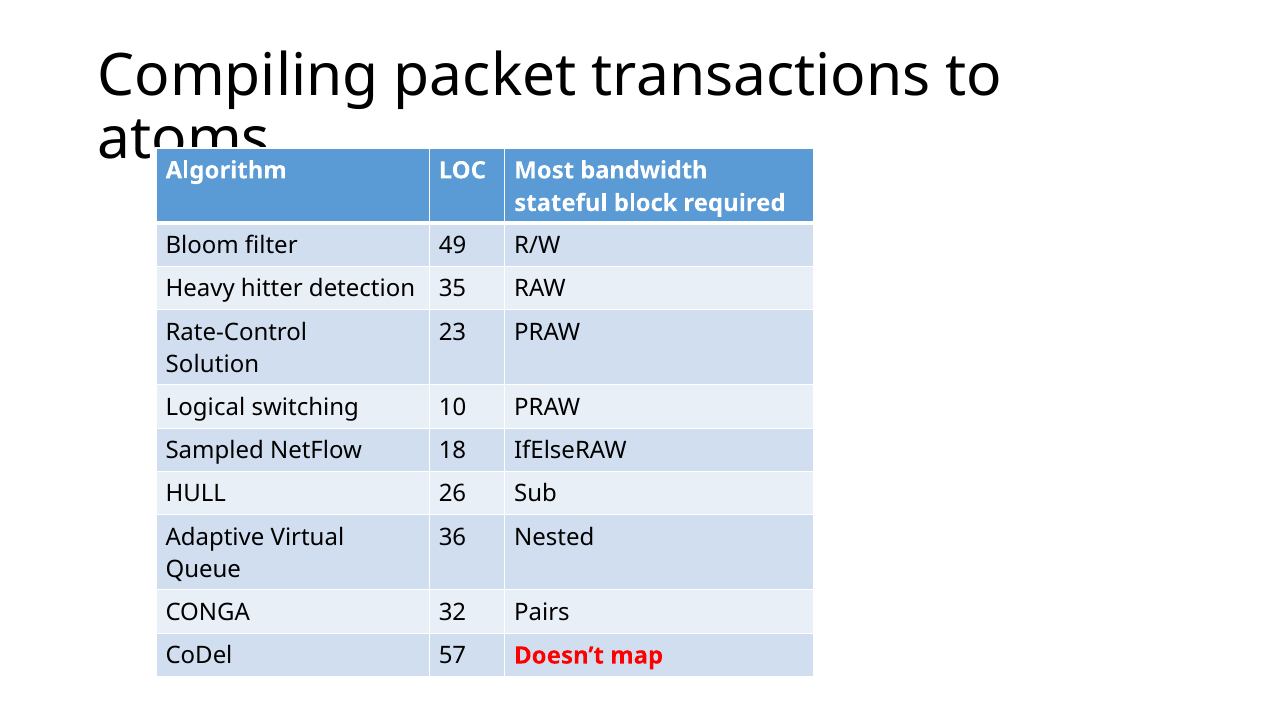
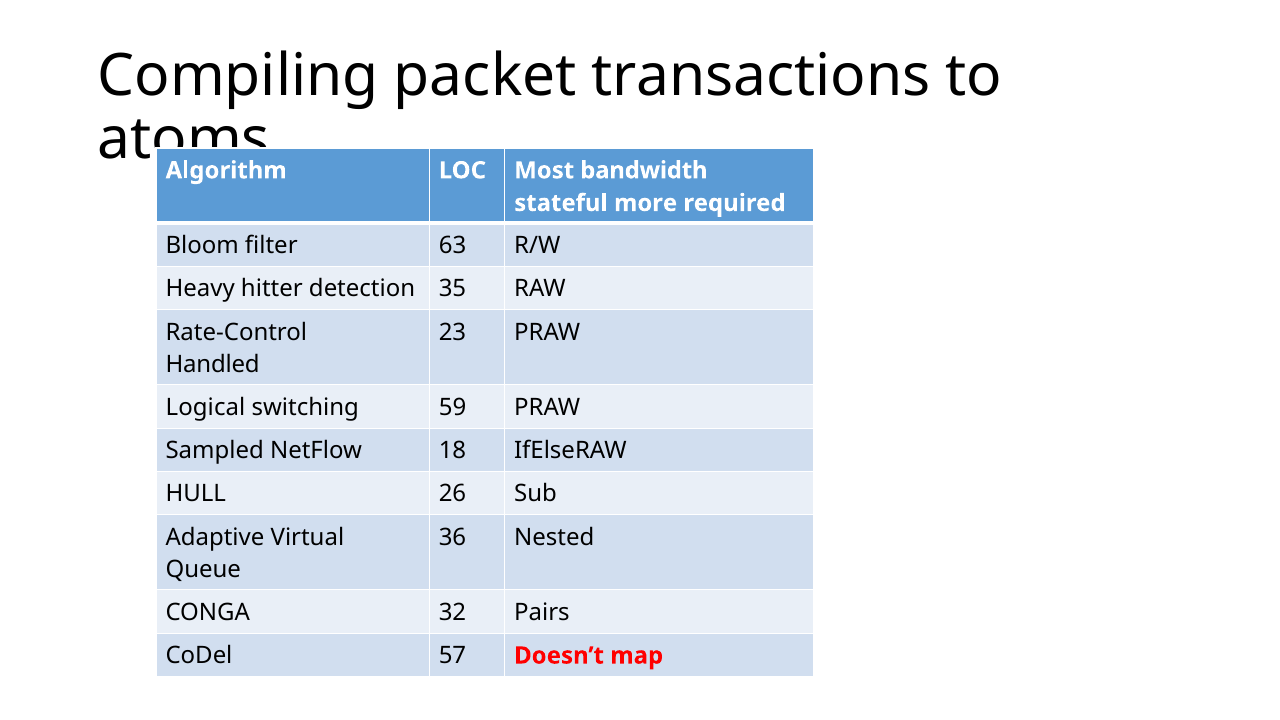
block: block -> more
49: 49 -> 63
Solution: Solution -> Handled
10: 10 -> 59
